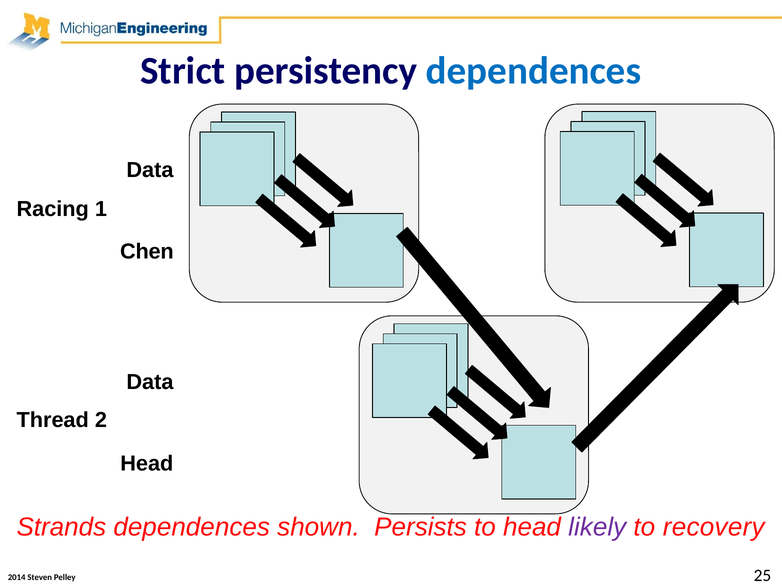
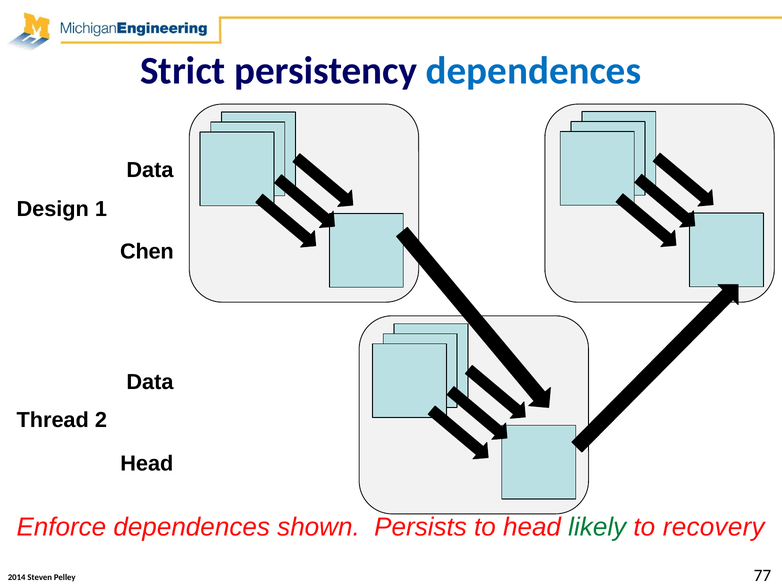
Racing: Racing -> Design
Strands: Strands -> Enforce
likely colour: purple -> green
25: 25 -> 77
